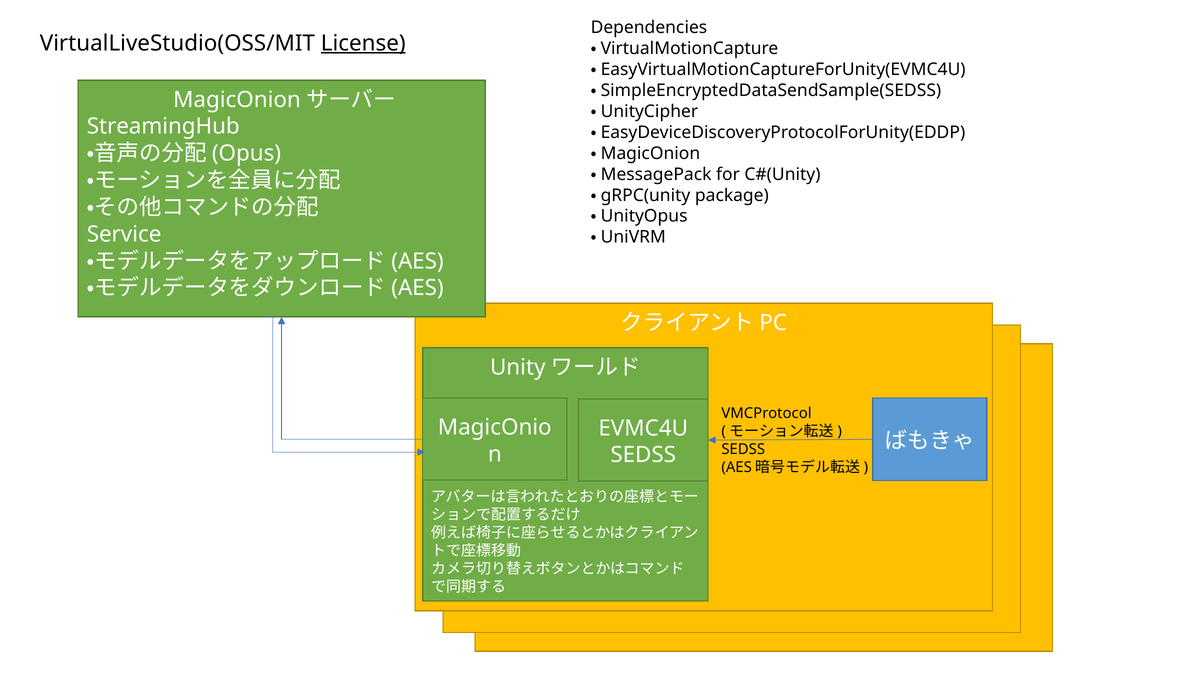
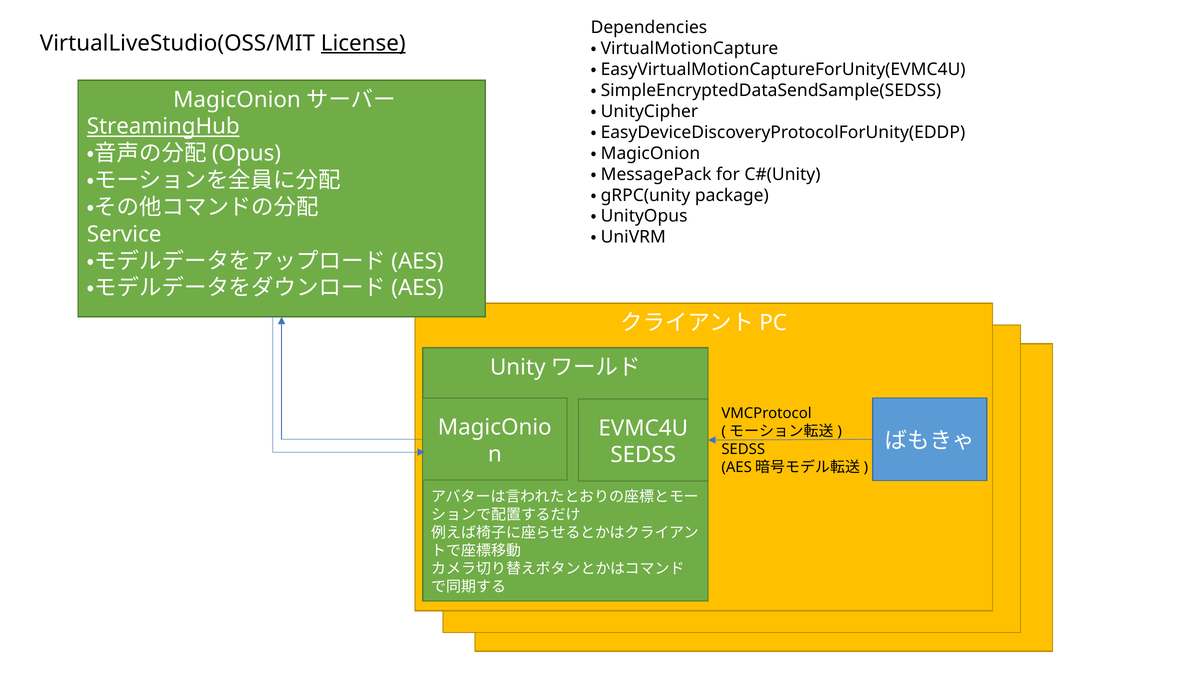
StreamingHub underline: none -> present
